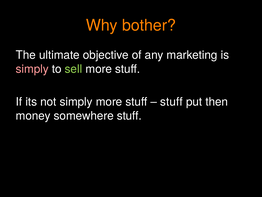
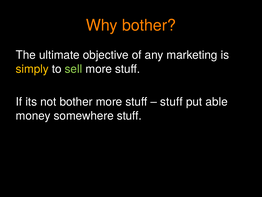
simply at (32, 69) colour: pink -> yellow
not simply: simply -> bother
then: then -> able
